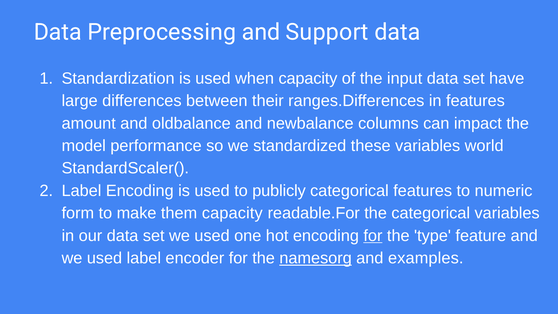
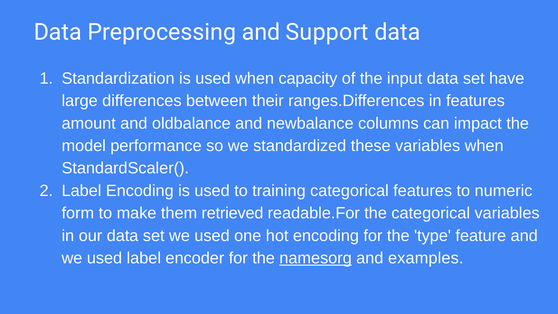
variables world: world -> when
publicly: publicly -> training
them capacity: capacity -> retrieved
for at (373, 236) underline: present -> none
